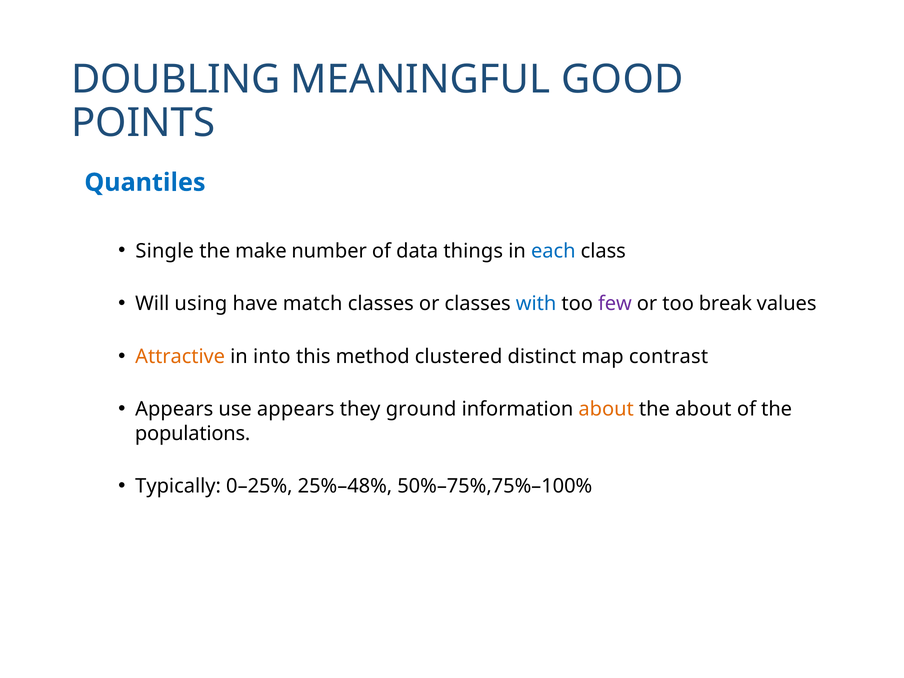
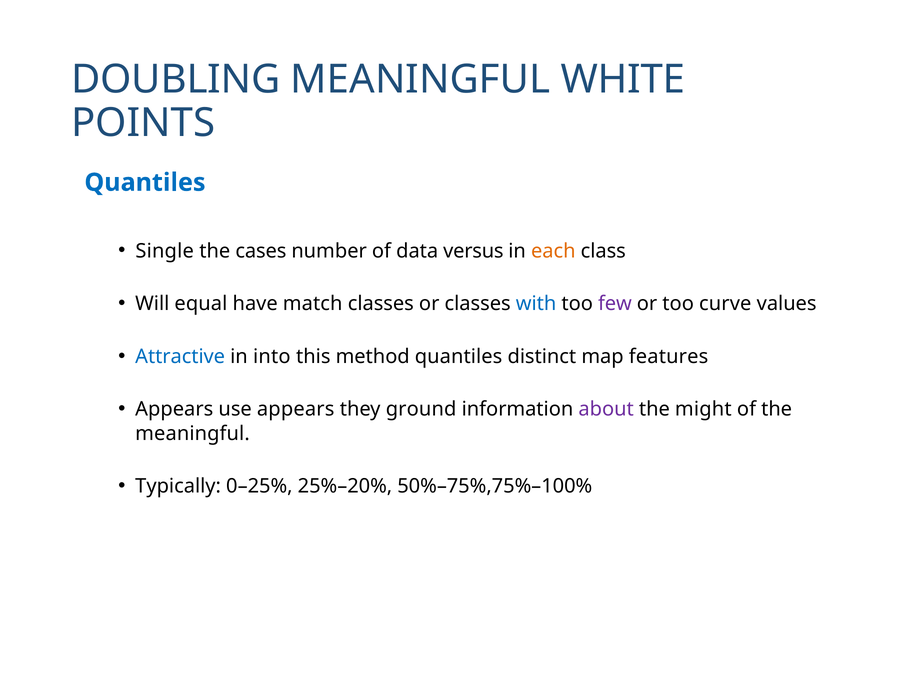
GOOD: GOOD -> WHITE
make: make -> cases
things: things -> versus
each colour: blue -> orange
using: using -> equal
break: break -> curve
Attractive colour: orange -> blue
method clustered: clustered -> quantiles
contrast: contrast -> features
about at (606, 409) colour: orange -> purple
the about: about -> might
populations at (193, 433): populations -> meaningful
25%–48%: 25%–48% -> 25%–20%
